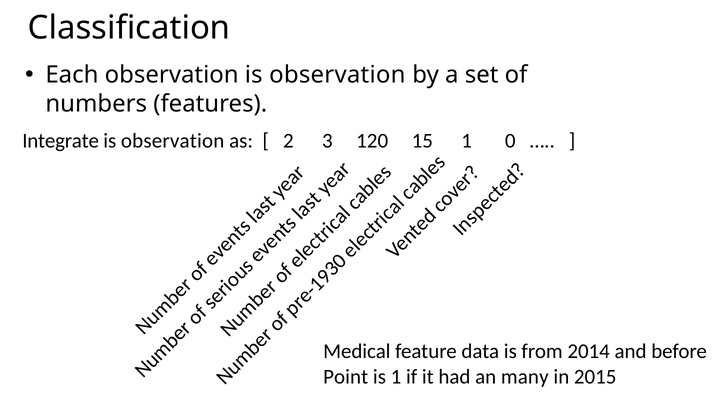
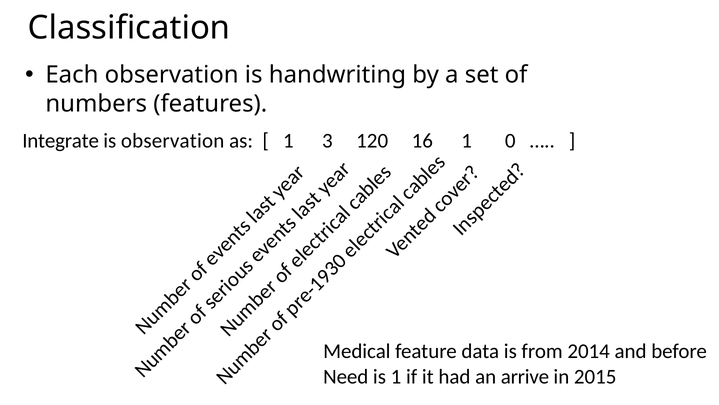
observation is observation: observation -> handwriting
2 at (288, 141): 2 -> 1
15: 15 -> 16
Point: Point -> Need
many: many -> arrive
